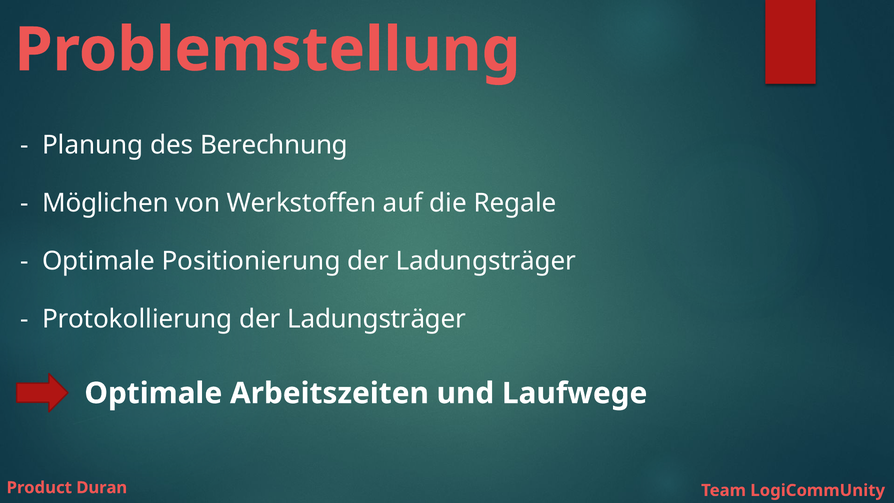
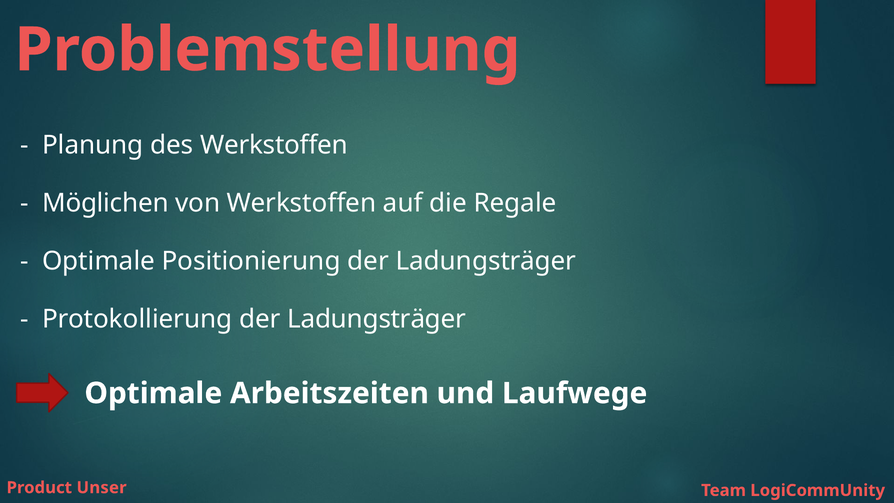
des Berechnung: Berechnung -> Werkstoffen
Duran: Duran -> Unser
